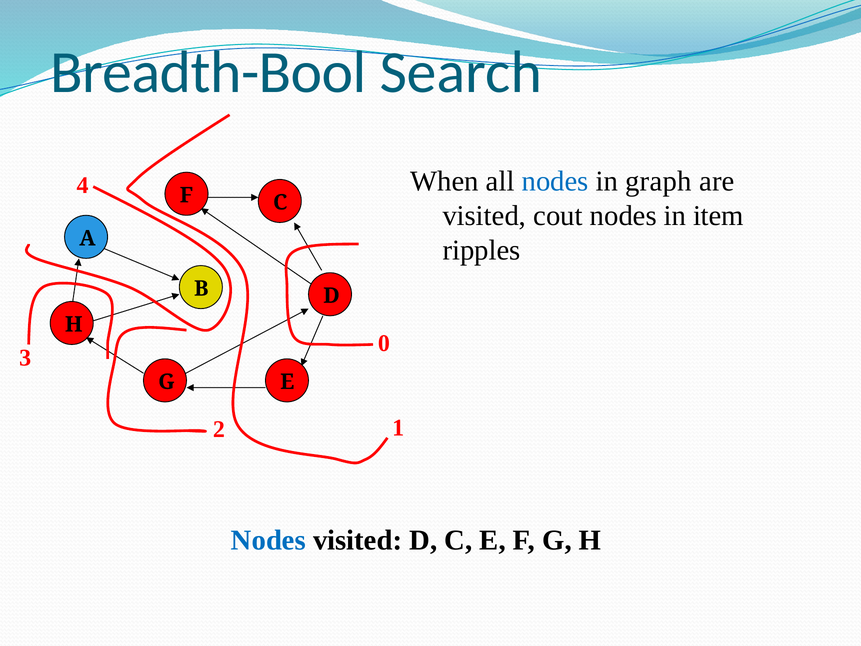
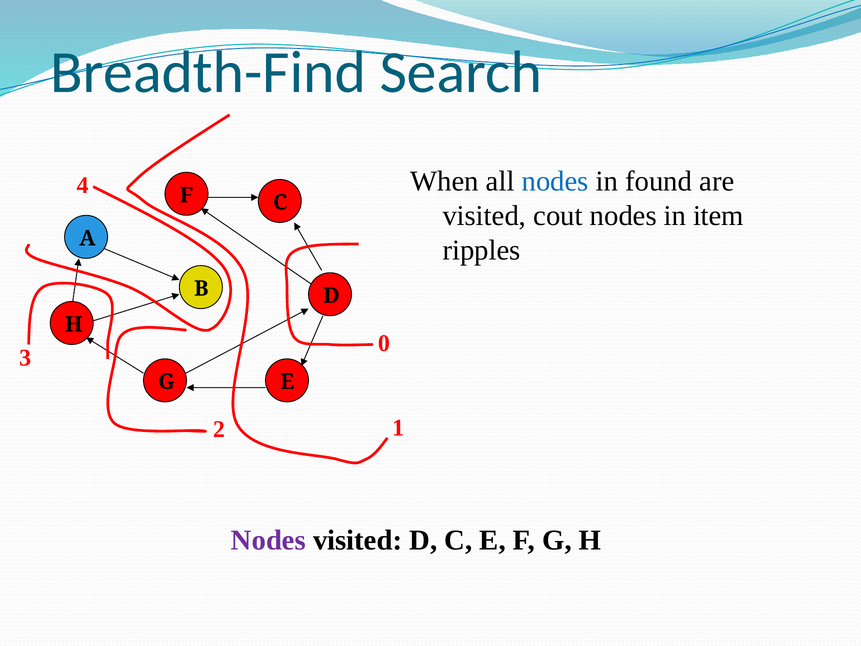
Breadth-Bool: Breadth-Bool -> Breadth-Find
graph: graph -> found
Nodes at (268, 540) colour: blue -> purple
